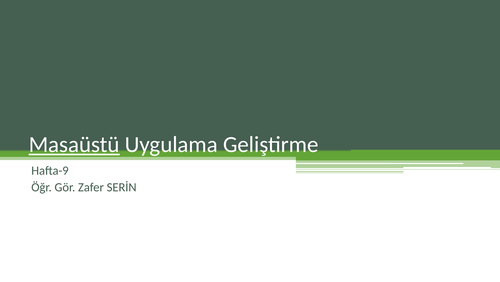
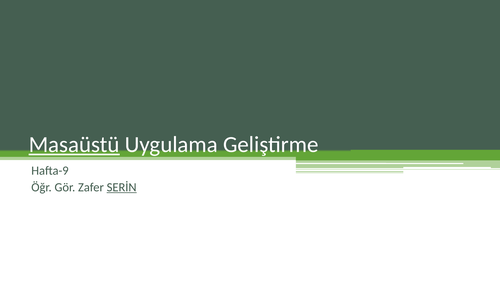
SERİN underline: none -> present
